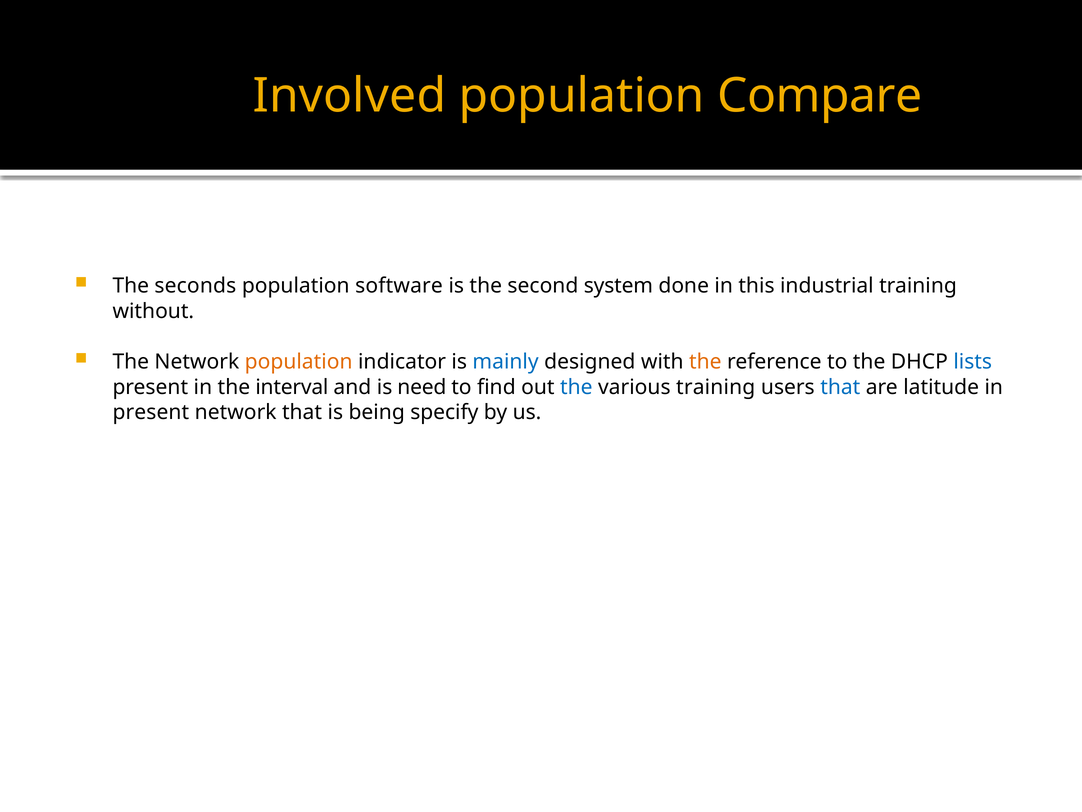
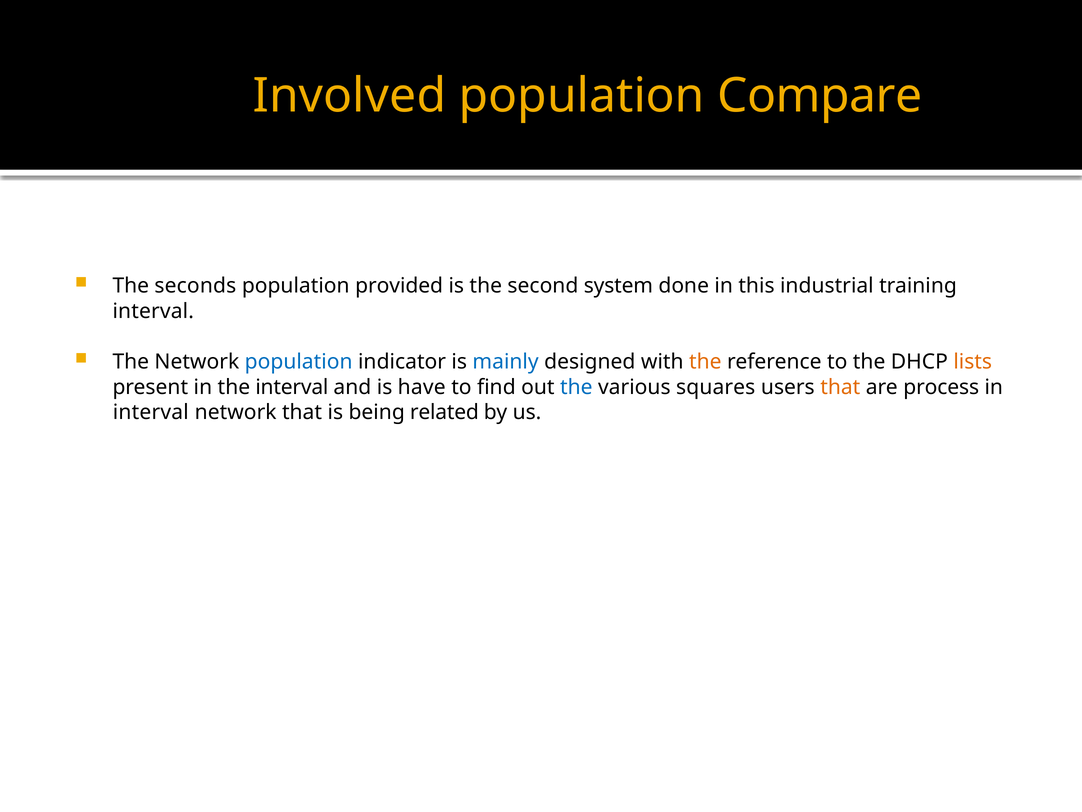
software: software -> provided
without at (153, 311): without -> interval
population at (299, 362) colour: orange -> blue
lists colour: blue -> orange
need: need -> have
various training: training -> squares
that at (840, 387) colour: blue -> orange
latitude: latitude -> process
present at (151, 412): present -> interval
specify: specify -> related
